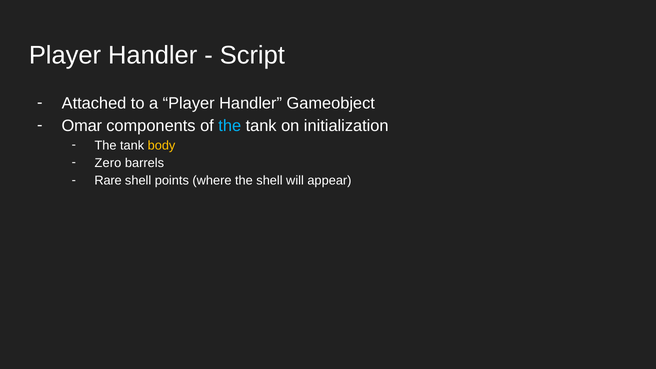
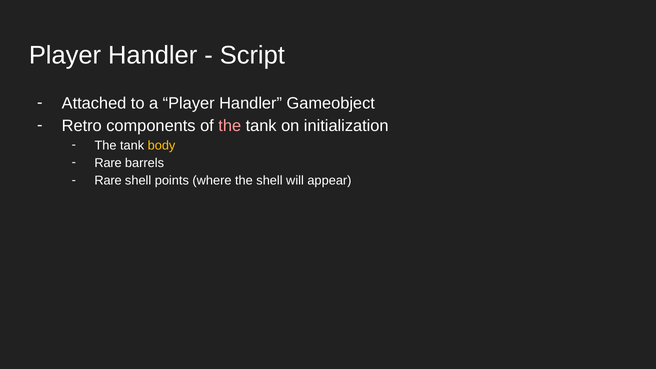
Omar: Omar -> Retro
the at (230, 126) colour: light blue -> pink
Zero at (108, 163): Zero -> Rare
